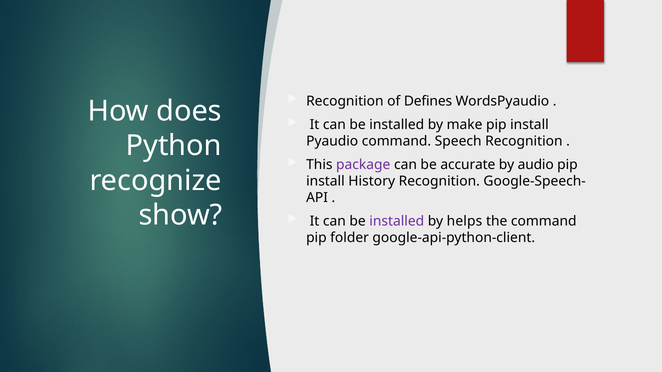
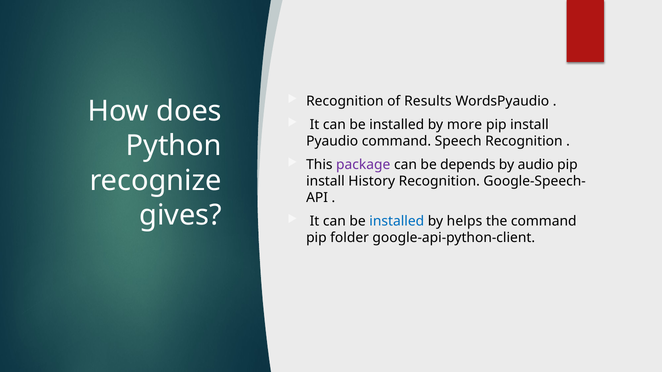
Defines: Defines -> Results
make: make -> more
accurate: accurate -> depends
show: show -> gives
installed at (397, 221) colour: purple -> blue
